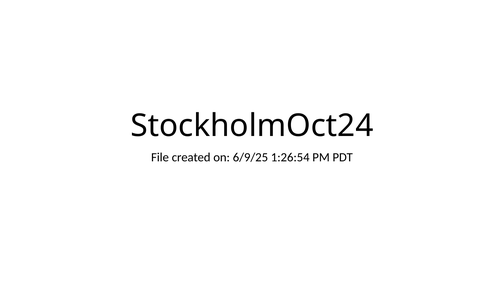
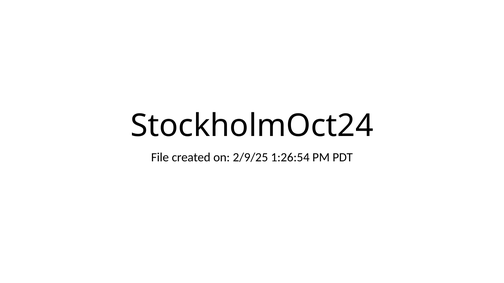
6/9/25: 6/9/25 -> 2/9/25
